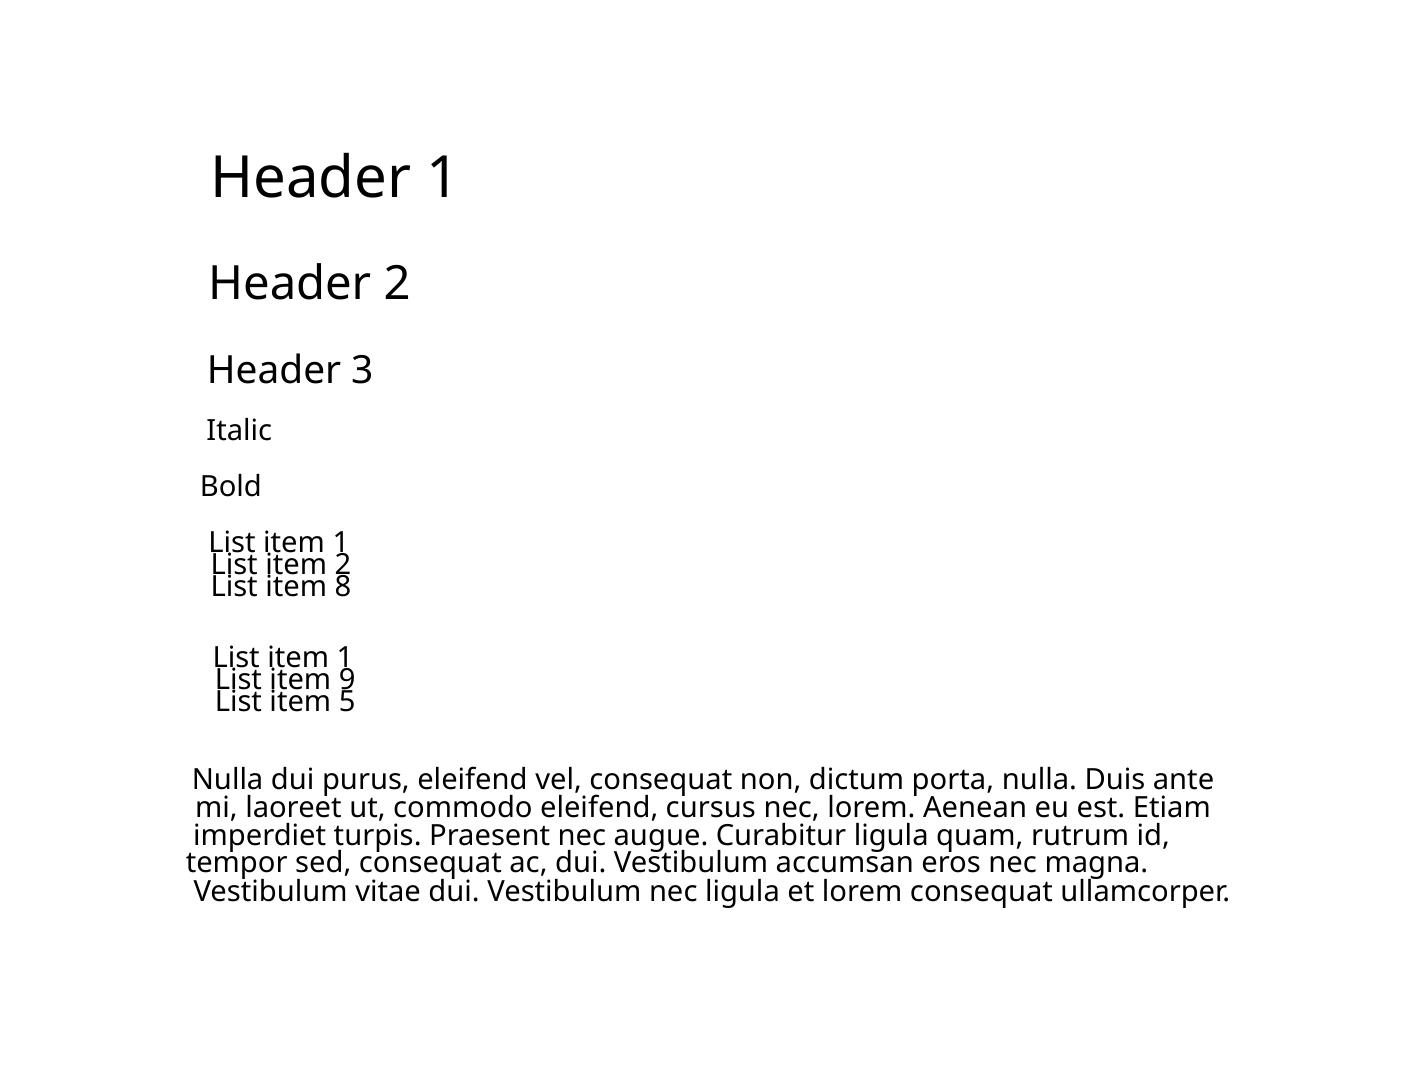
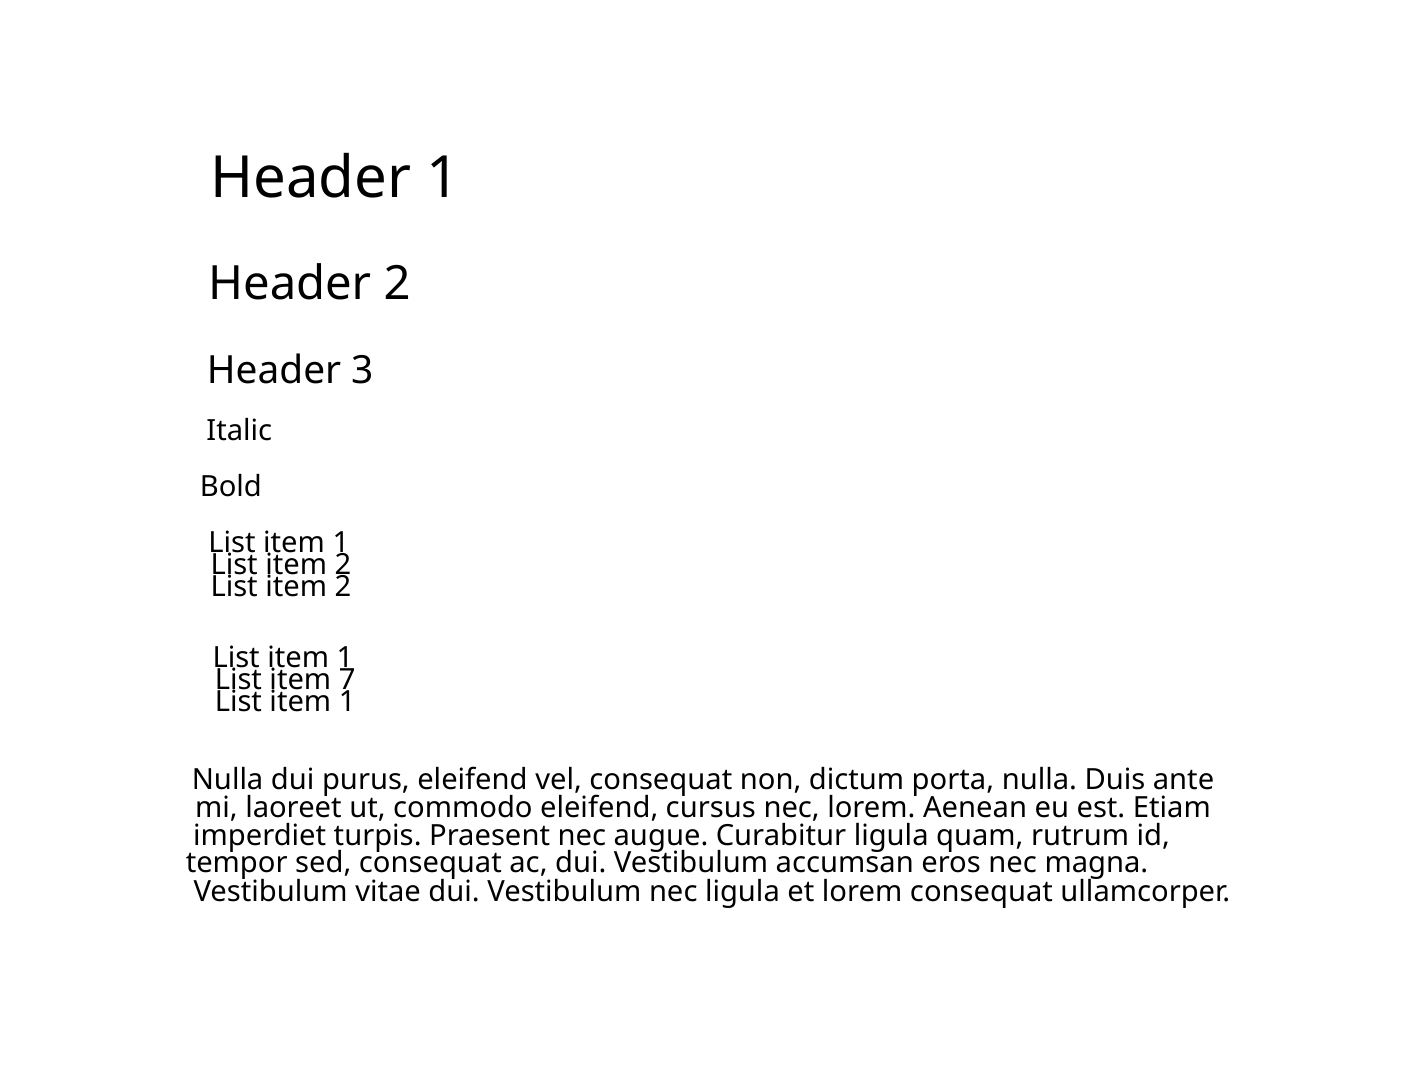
8 at (343, 587): 8 -> 2
9: 9 -> 7
5 at (347, 702): 5 -> 1
